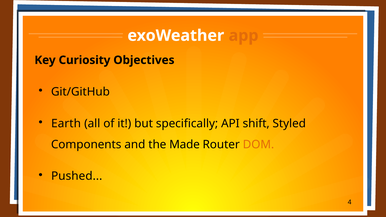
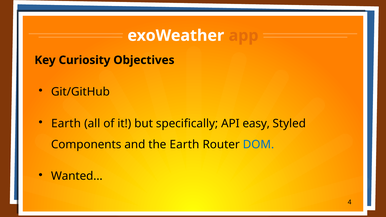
shift: shift -> easy
the Made: Made -> Earth
DOM colour: orange -> blue
Pushed: Pushed -> Wanted
